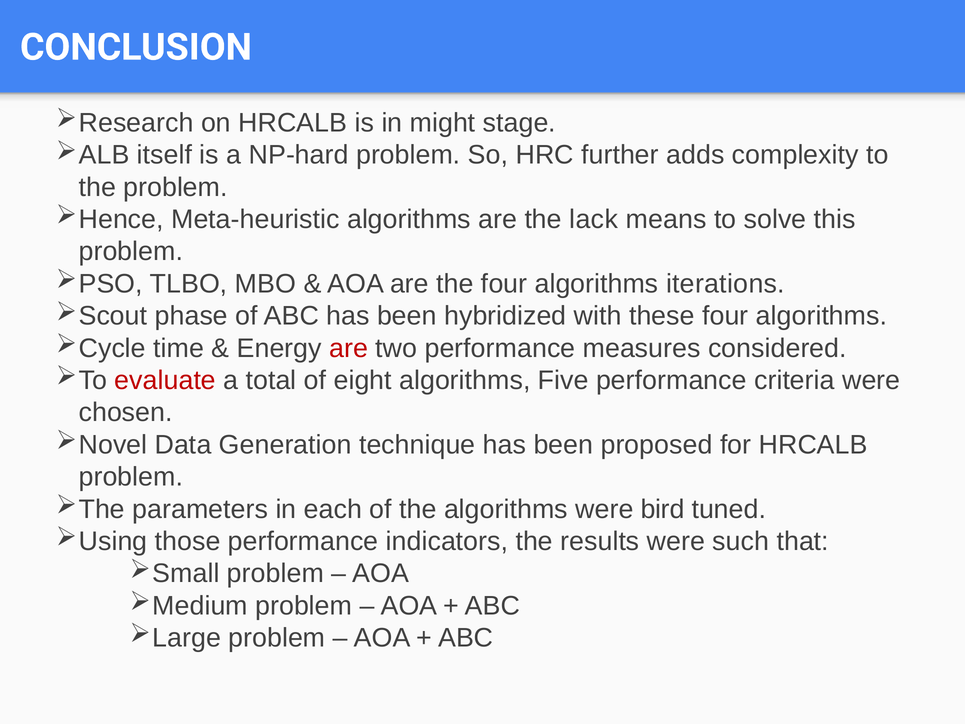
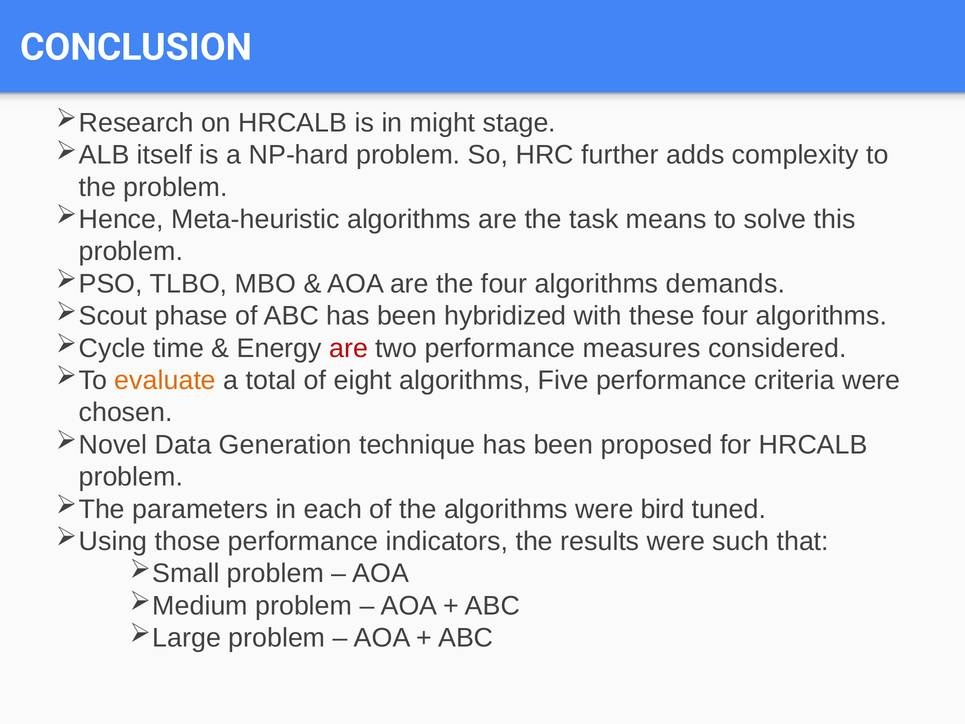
lack: lack -> task
iterations: iterations -> demands
evaluate colour: red -> orange
